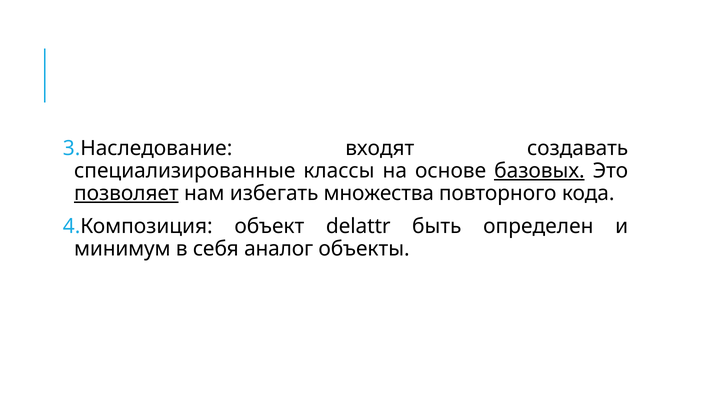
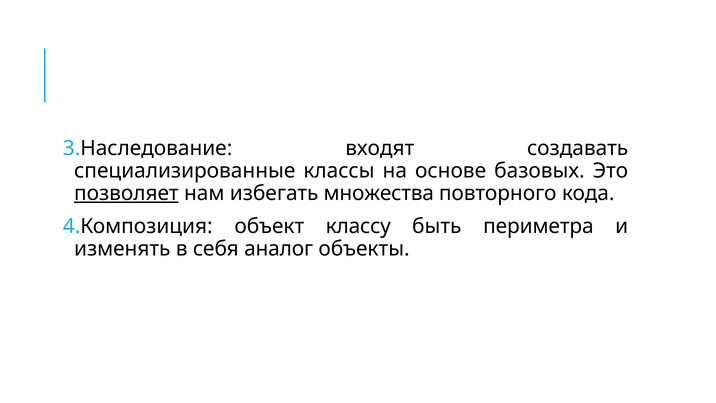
базовых underline: present -> none
delattr: delattr -> классу
определен: определен -> периметра
минимум: минимум -> изменять
